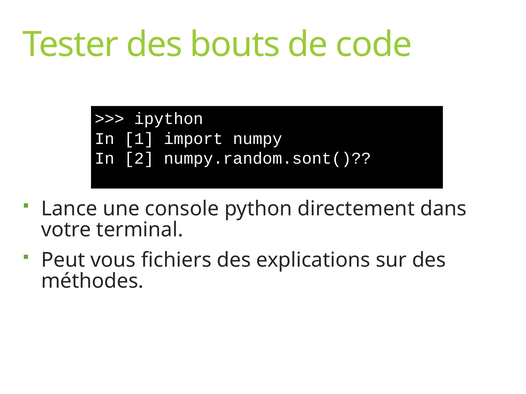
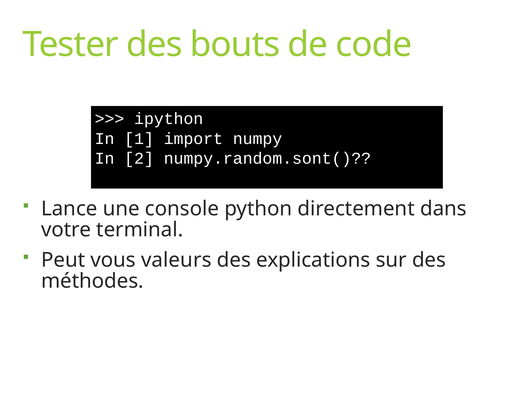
fichiers: fichiers -> valeurs
